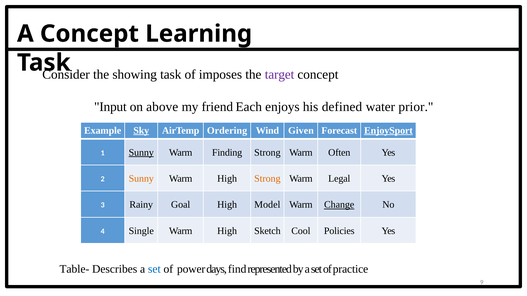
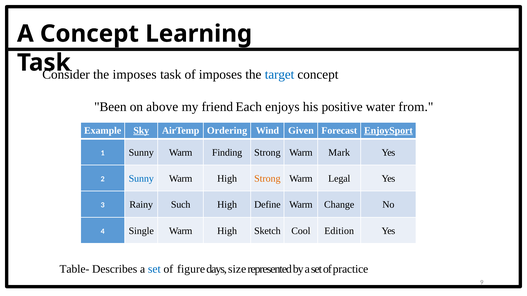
the showing: showing -> imposes
target colour: purple -> blue
Input: Input -> Been
defined: defined -> positive
prior: prior -> from
Sunny at (141, 153) underline: present -> none
Often: Often -> Mark
Sunny at (141, 179) colour: orange -> blue
Goal: Goal -> Such
Model: Model -> Define
Change underline: present -> none
Policies: Policies -> Edition
power: power -> figure
find: find -> size
